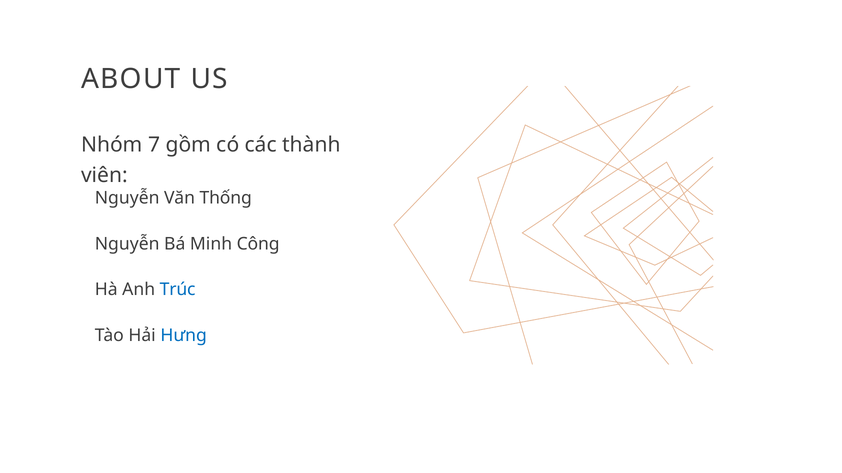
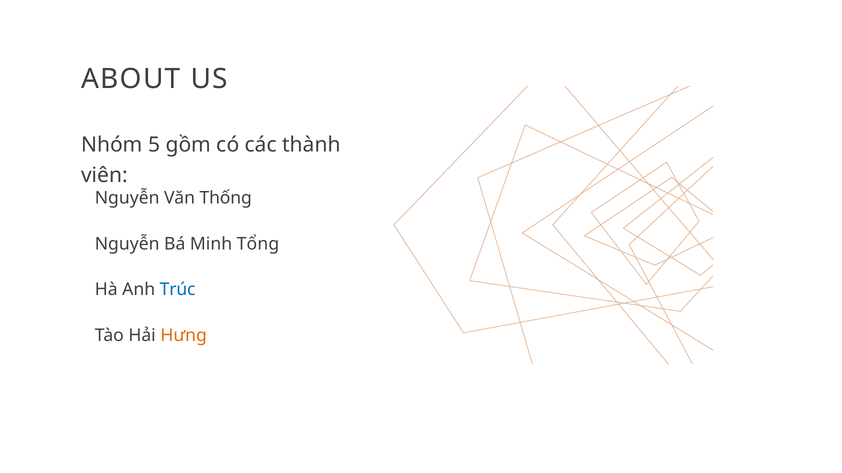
7: 7 -> 5
Công: Công -> Tổng
Hưng colour: blue -> orange
